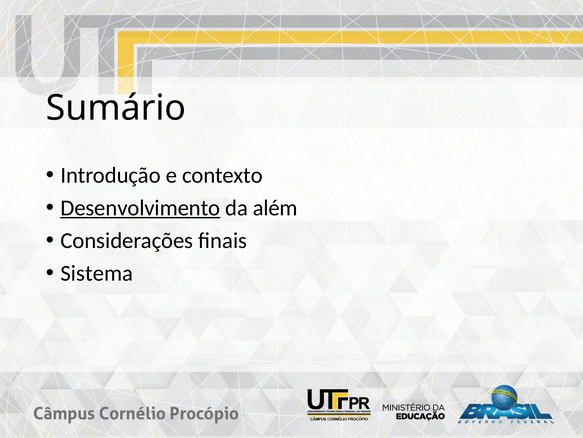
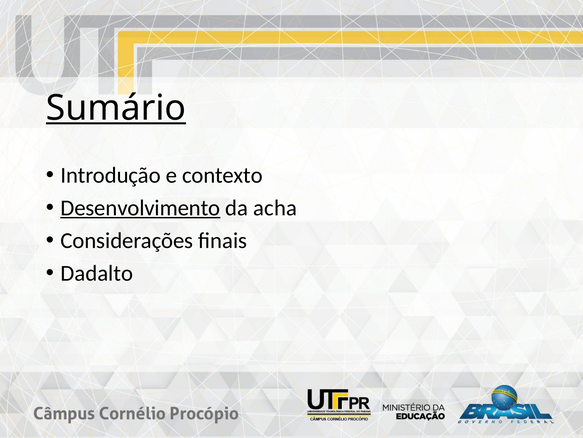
Sumário underline: none -> present
além: além -> acha
Sistema: Sistema -> Dadalto
